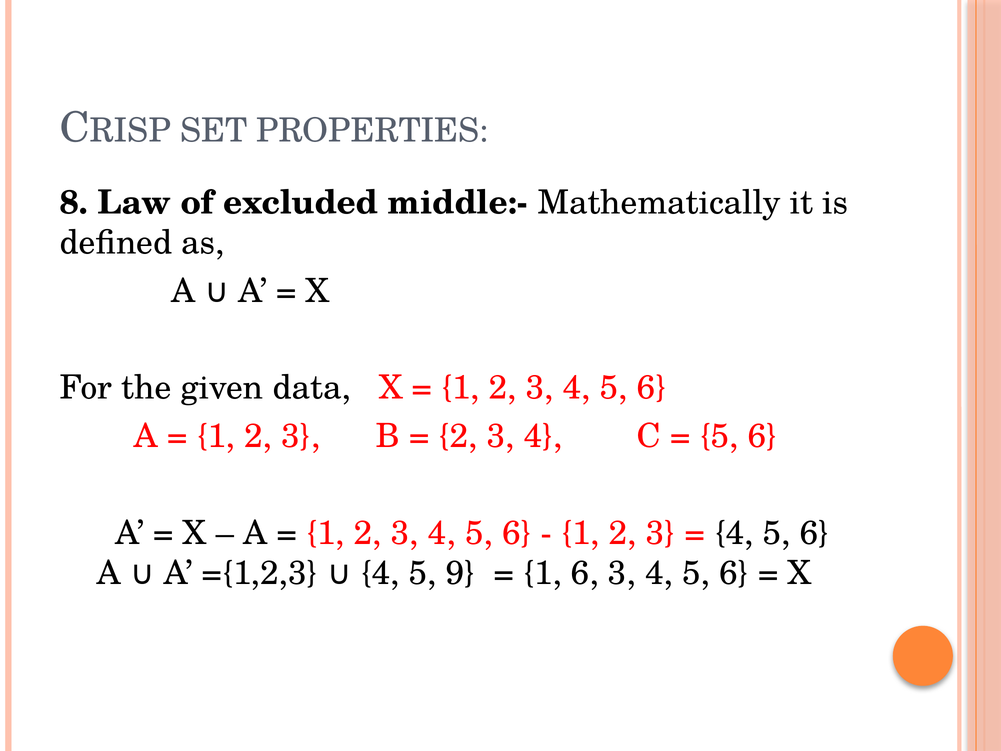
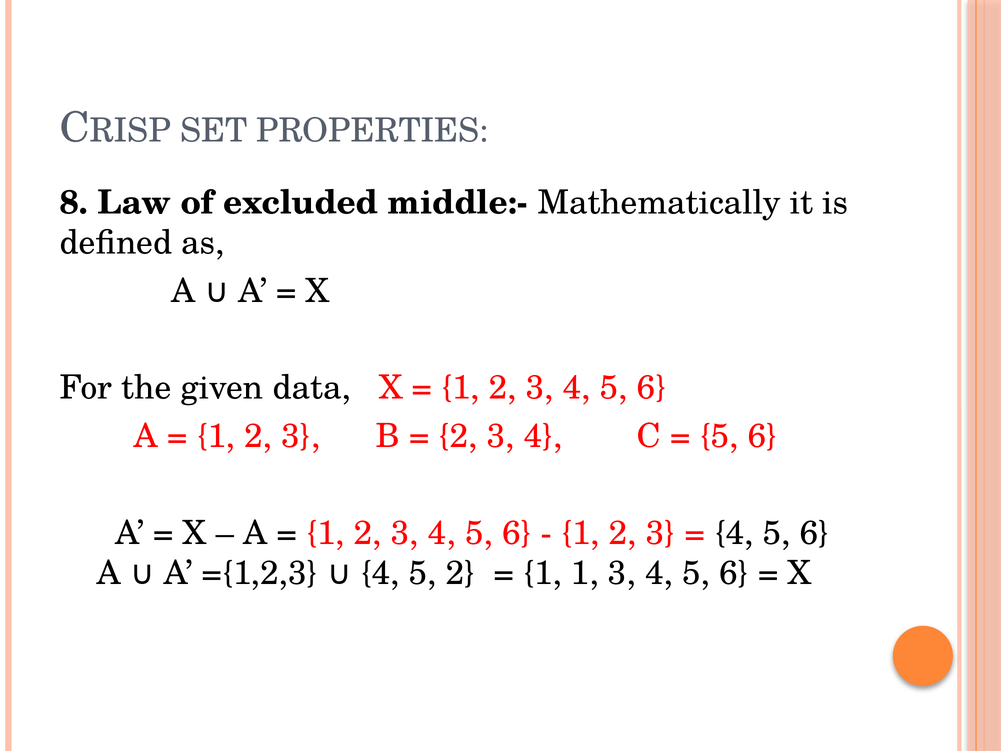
5 9: 9 -> 2
1 6: 6 -> 1
